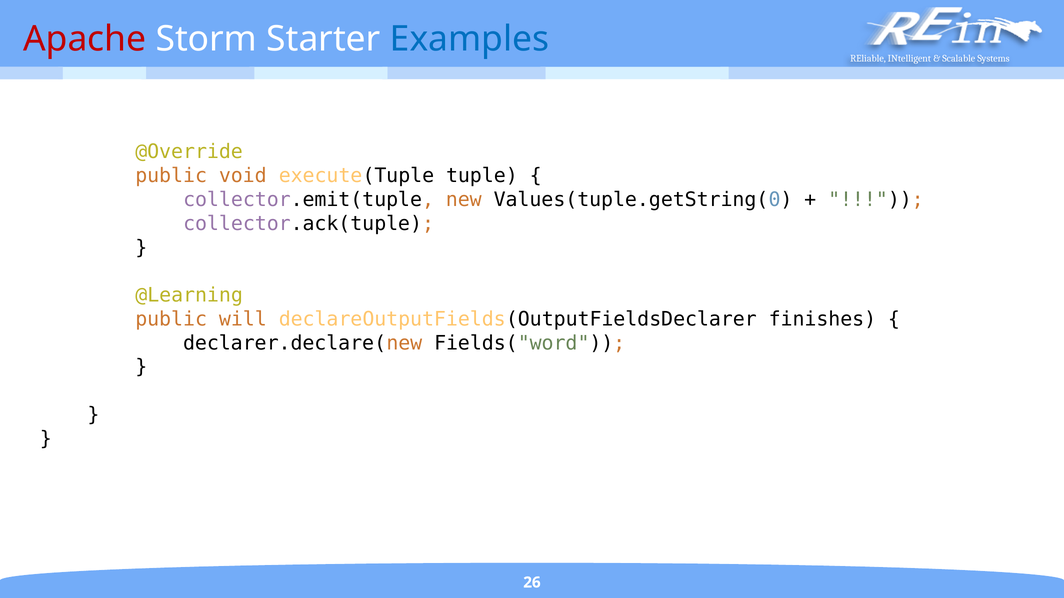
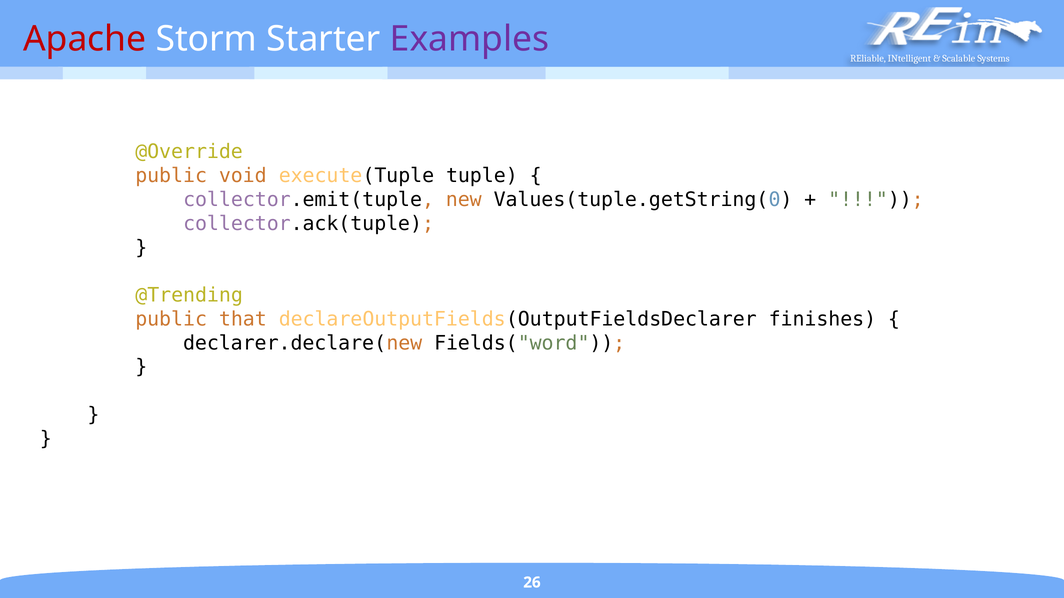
Examples colour: blue -> purple
@Learning: @Learning -> @Trending
will: will -> that
